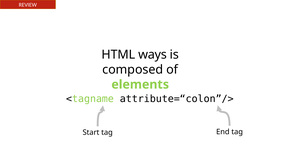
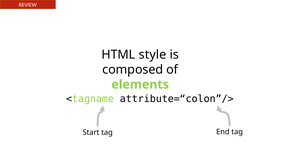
ways: ways -> style
